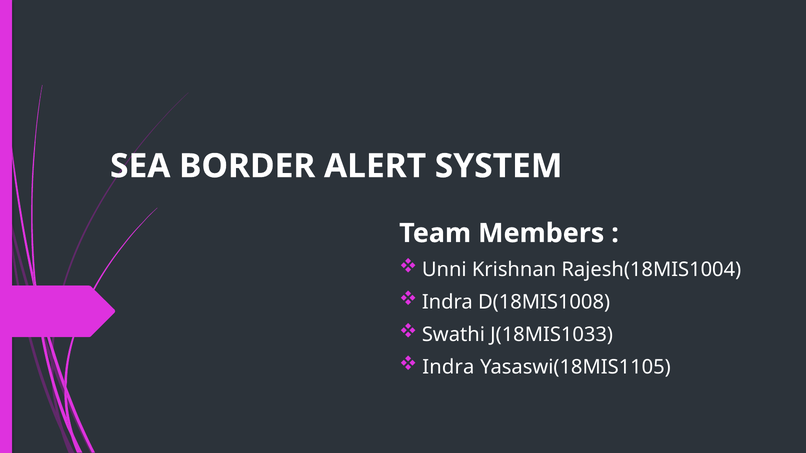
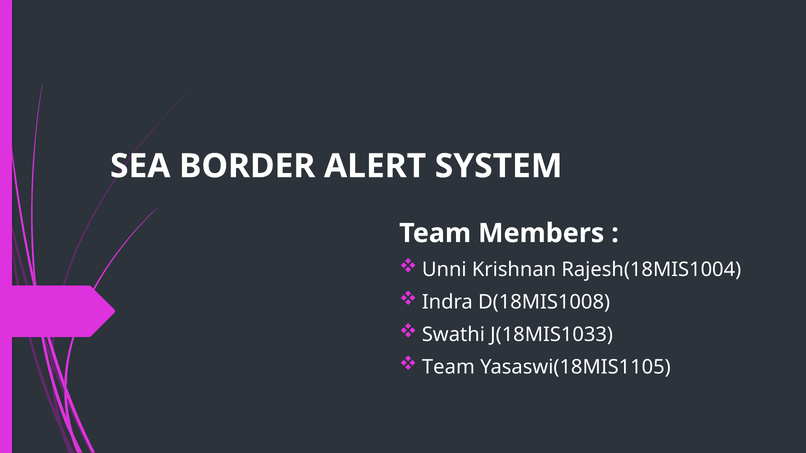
Indra at (448, 367): Indra -> Team
